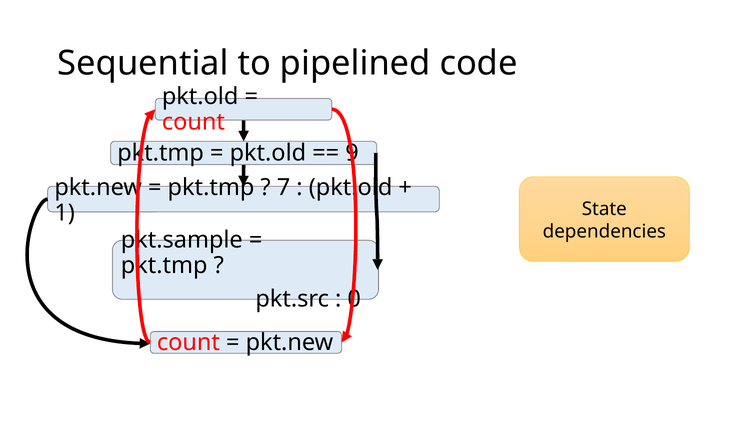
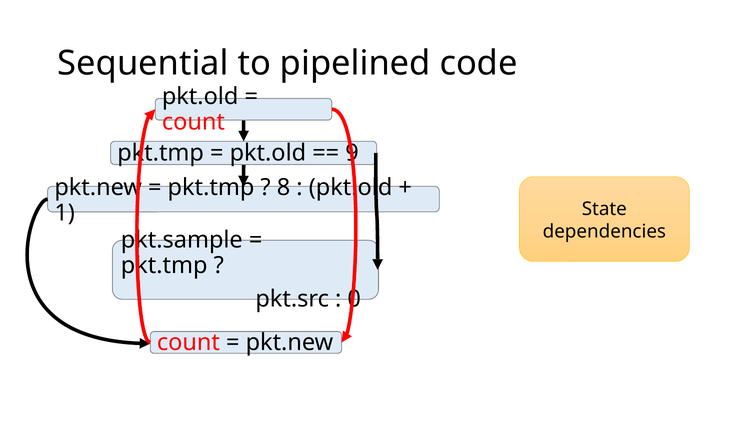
7: 7 -> 8
